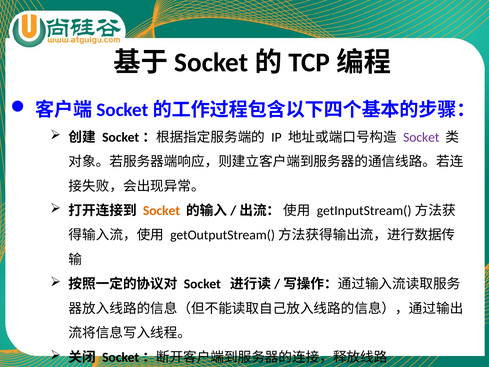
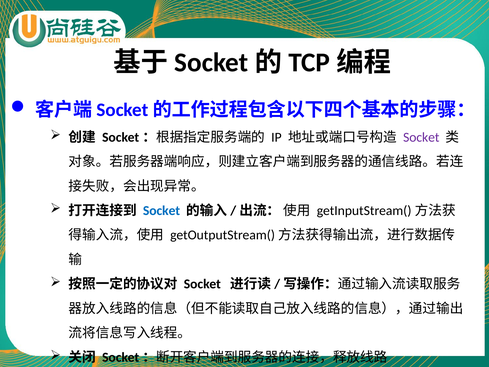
Socket at (162, 211) colour: orange -> blue
